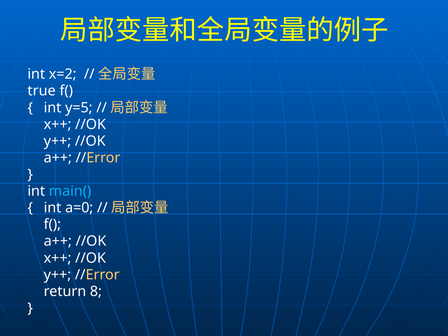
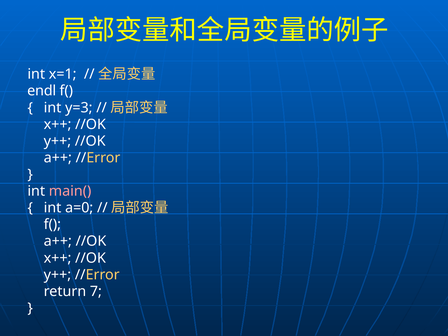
x=2: x=2 -> x=1
true: true -> endl
y=5: y=5 -> y=3
main( colour: light blue -> pink
8: 8 -> 7
